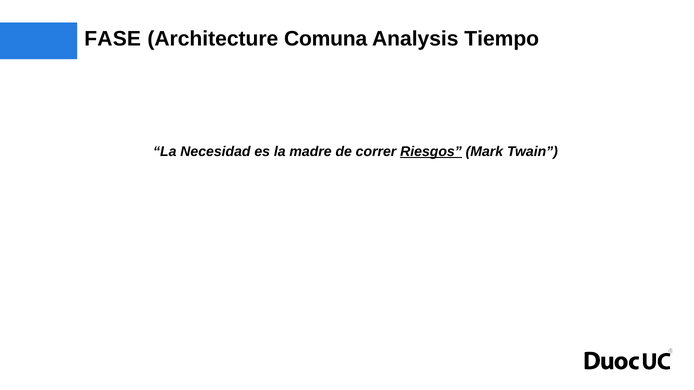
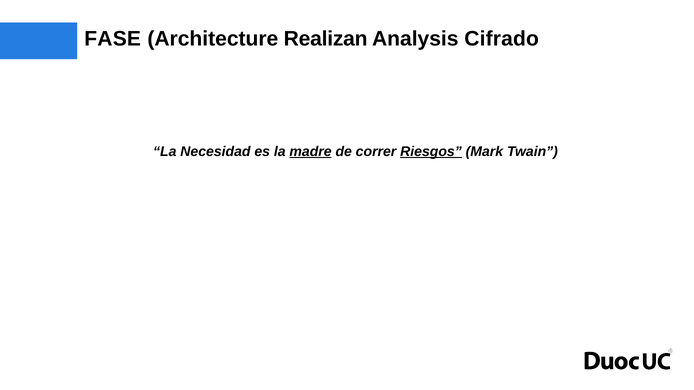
Comuna: Comuna -> Realizan
Tiempo: Tiempo -> Cifrado
madre underline: none -> present
